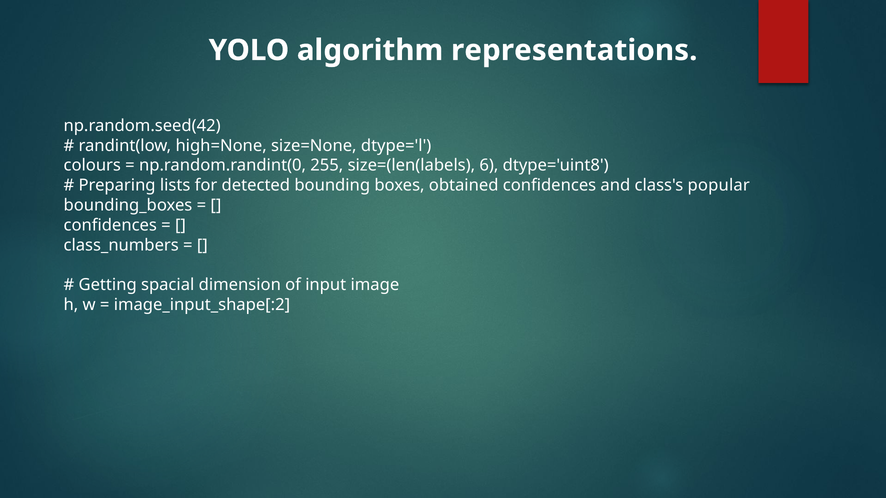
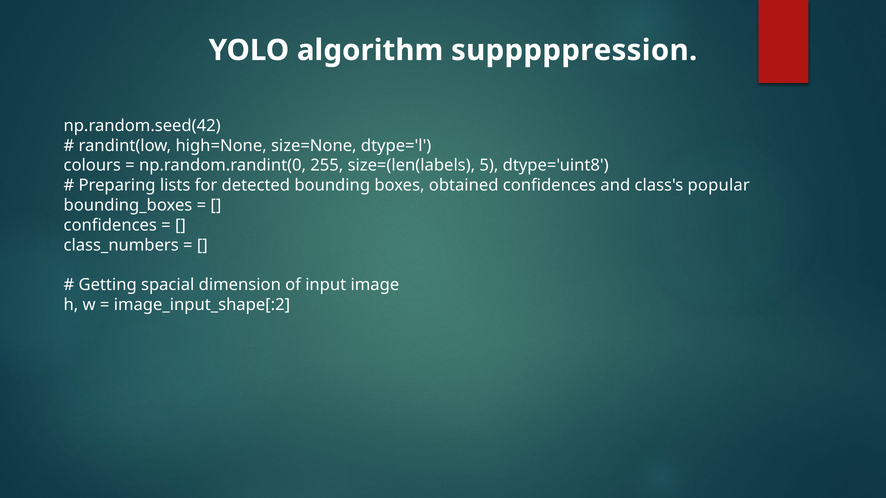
representations: representations -> supppppression
6: 6 -> 5
